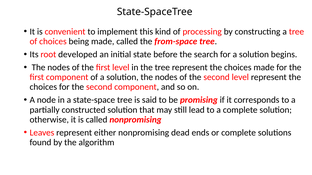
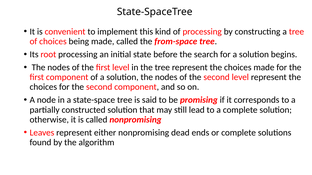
root developed: developed -> processing
